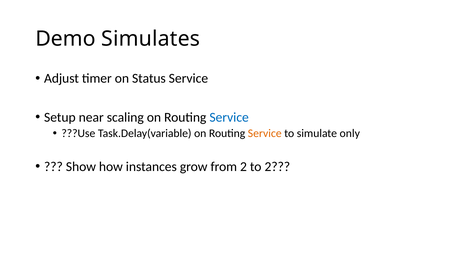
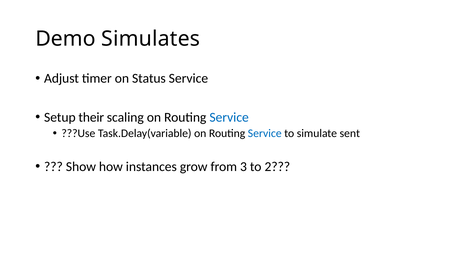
near: near -> their
Service at (265, 133) colour: orange -> blue
only: only -> sent
from 2: 2 -> 3
